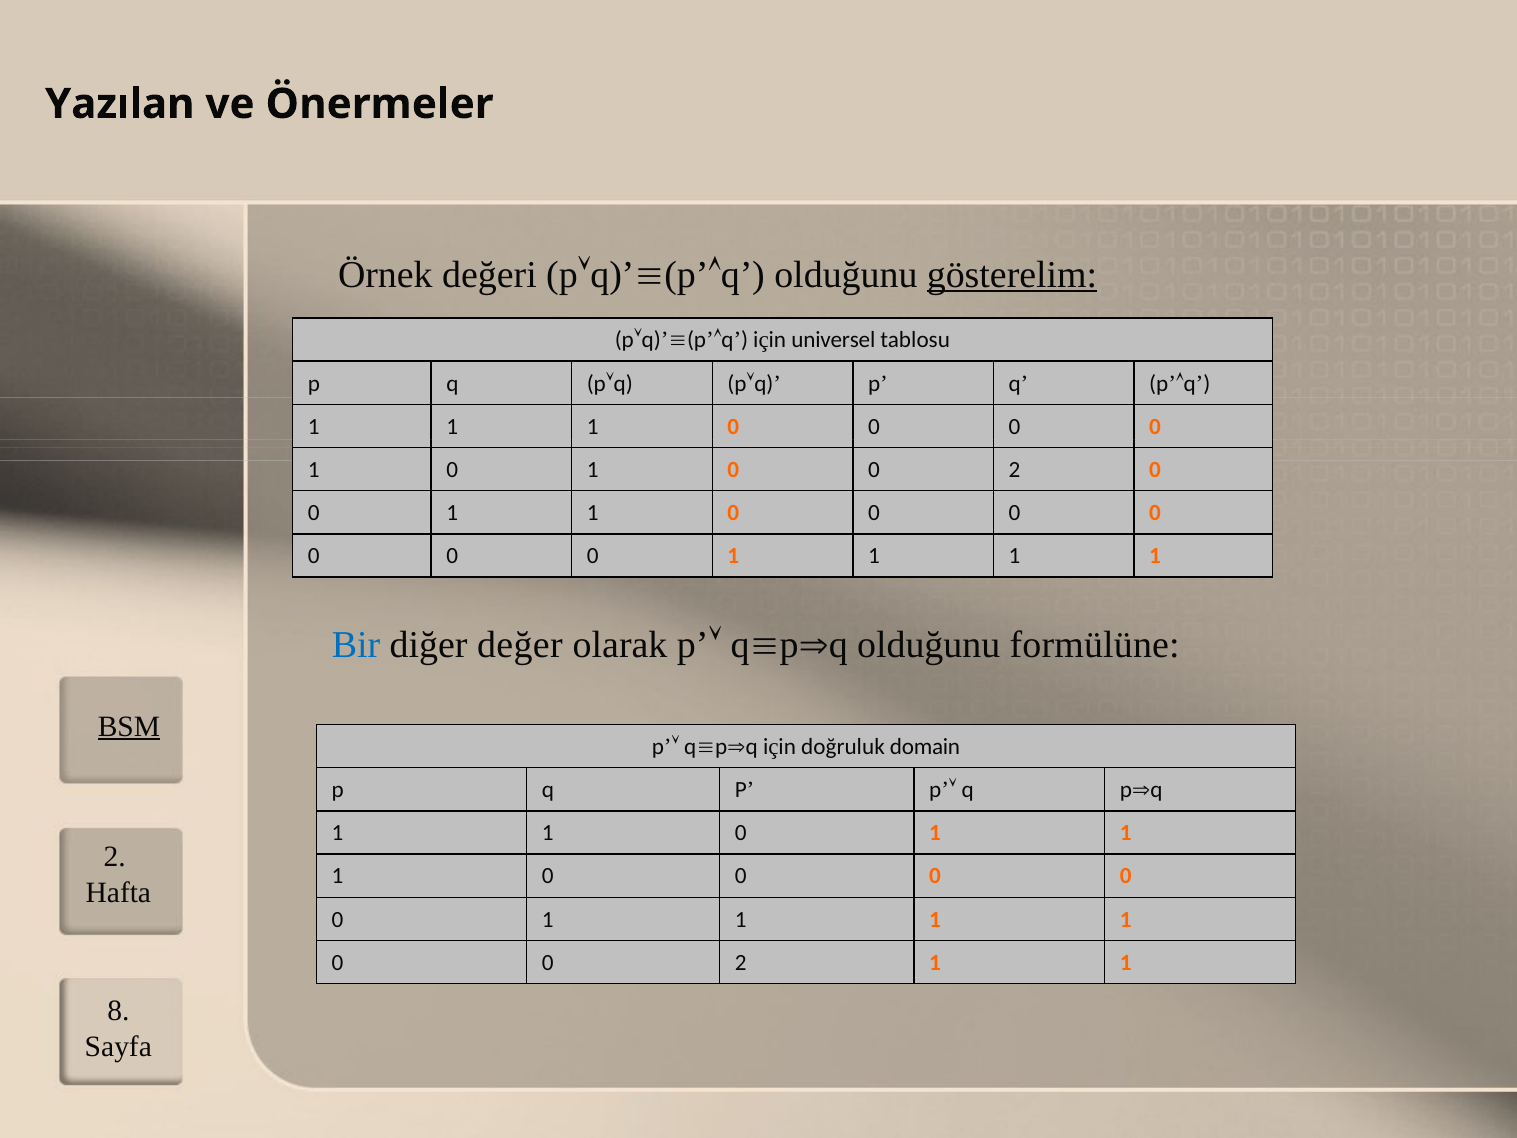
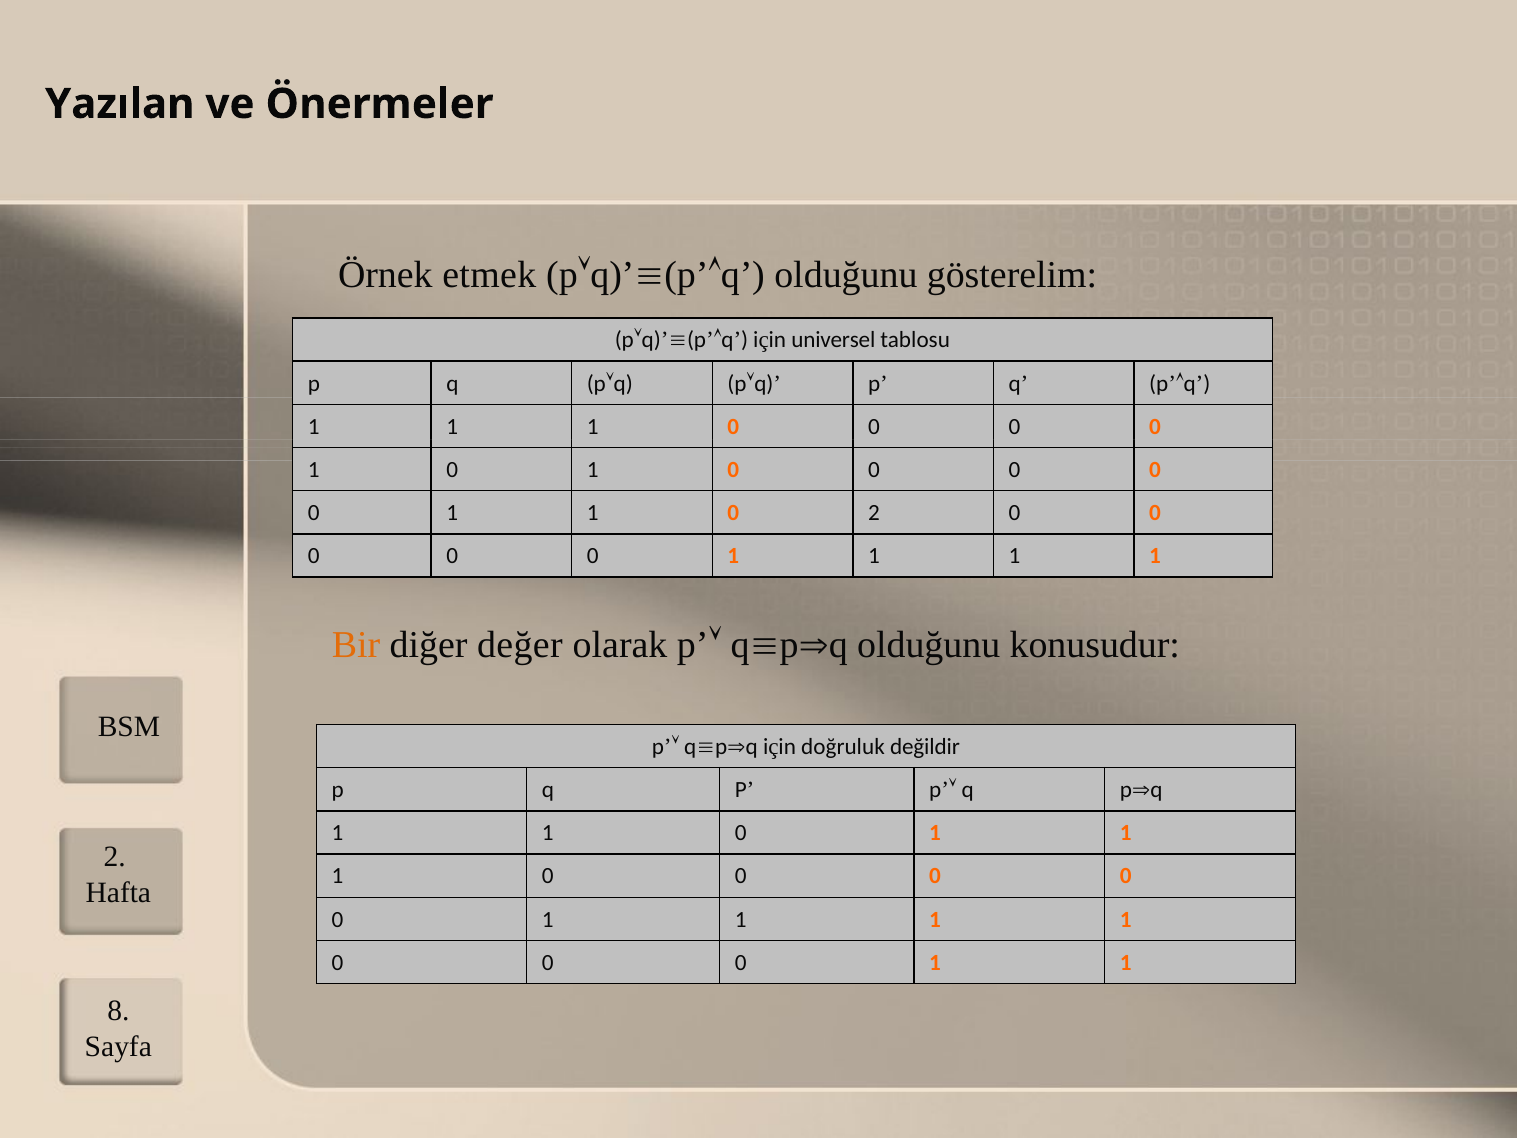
değeri: değeri -> etmek
gösterelim underline: present -> none
2 at (1014, 470): 2 -> 0
0 at (874, 513): 0 -> 2
Bir colour: blue -> orange
formülüne: formülüne -> konusudur
BSM underline: present -> none
domain: domain -> değildir
2 at (741, 962): 2 -> 0
